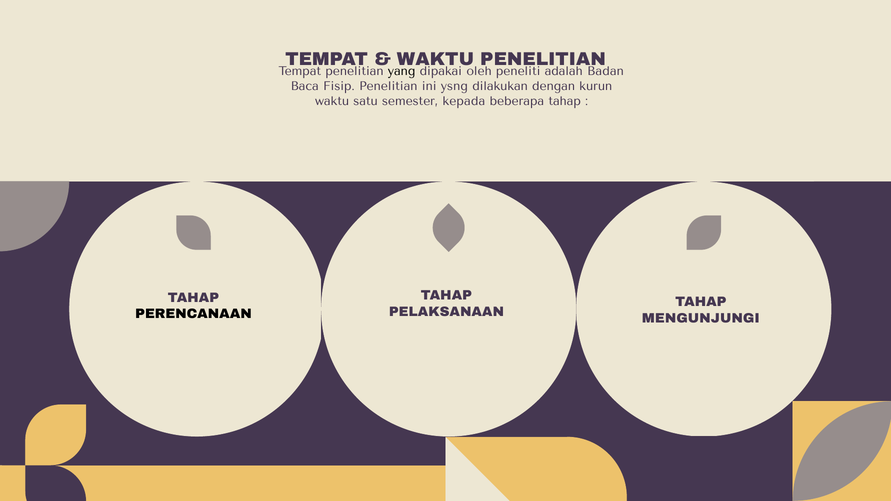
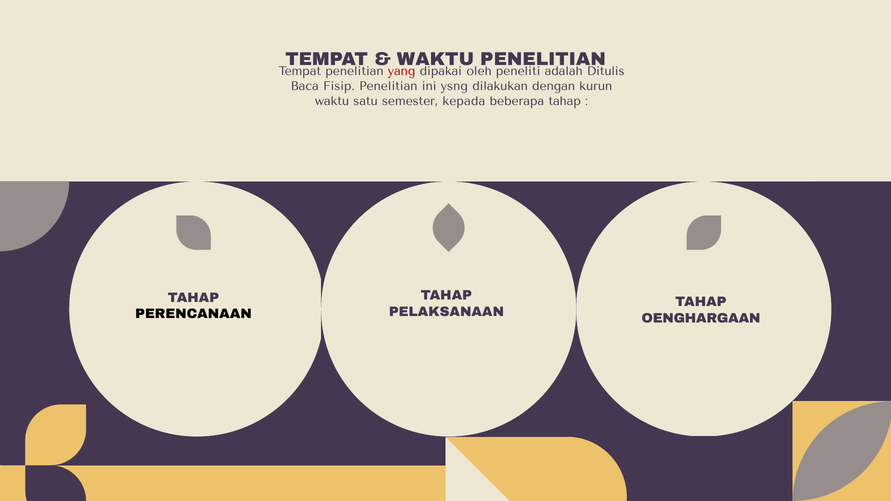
yang colour: black -> red
Badan: Badan -> Ditulis
MENGUNJUNGI: MENGUNJUNGI -> OENGHARGAAN
